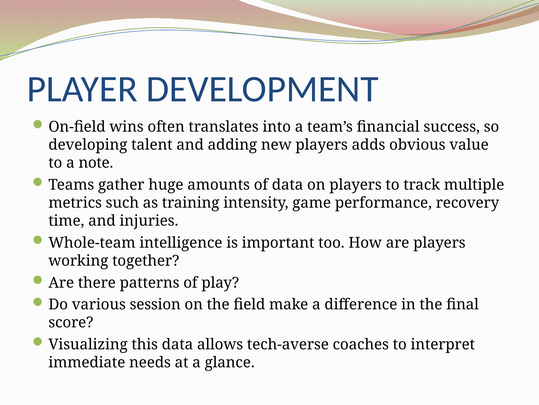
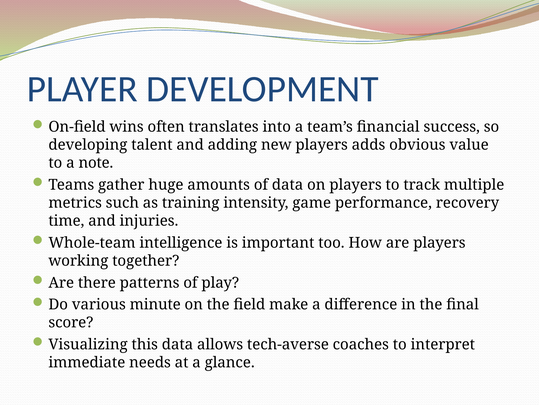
session: session -> minute
